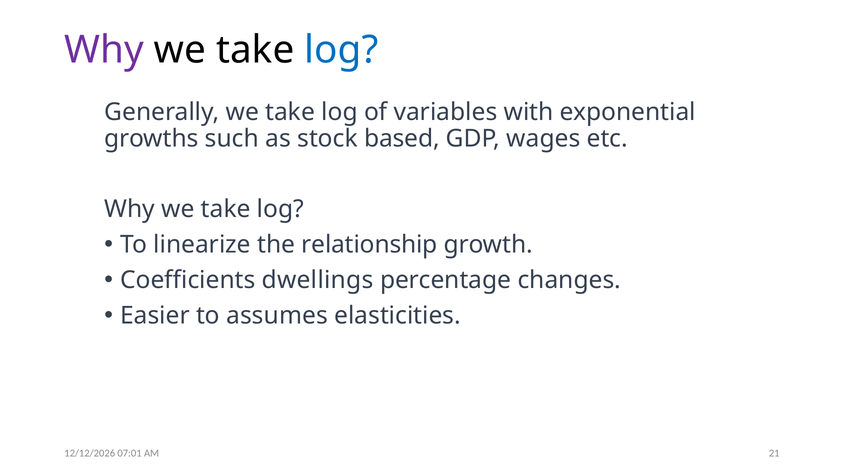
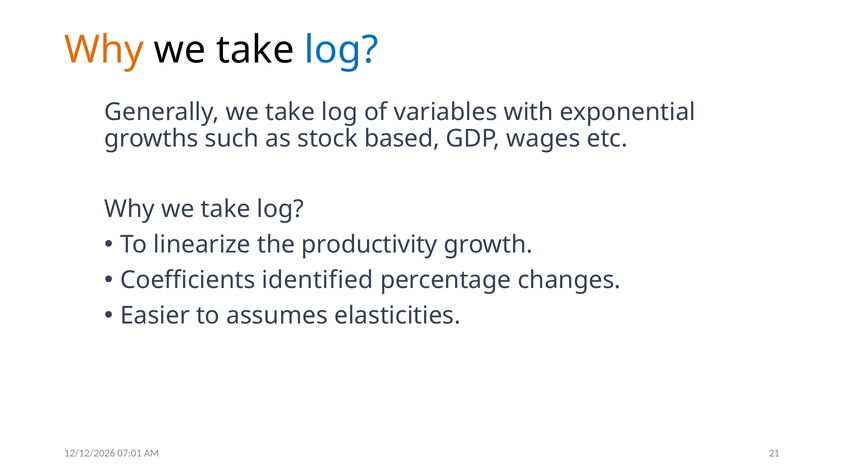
Why at (104, 50) colour: purple -> orange
relationship: relationship -> productivity
dwellings: dwellings -> identified
